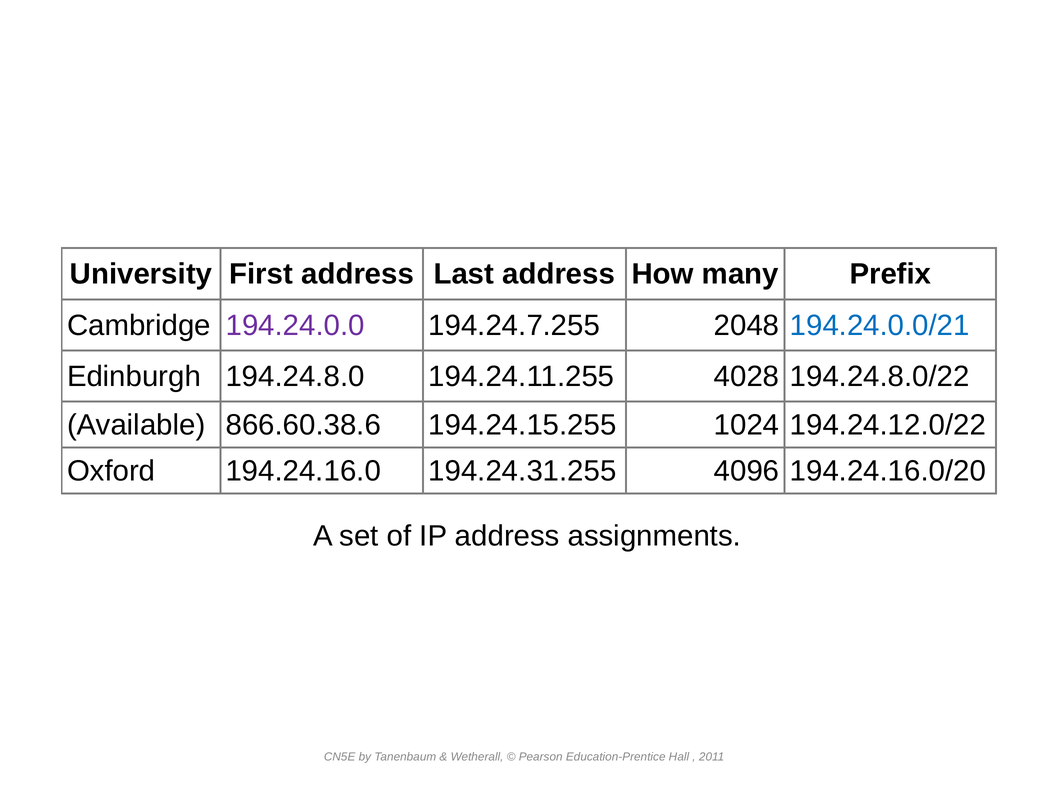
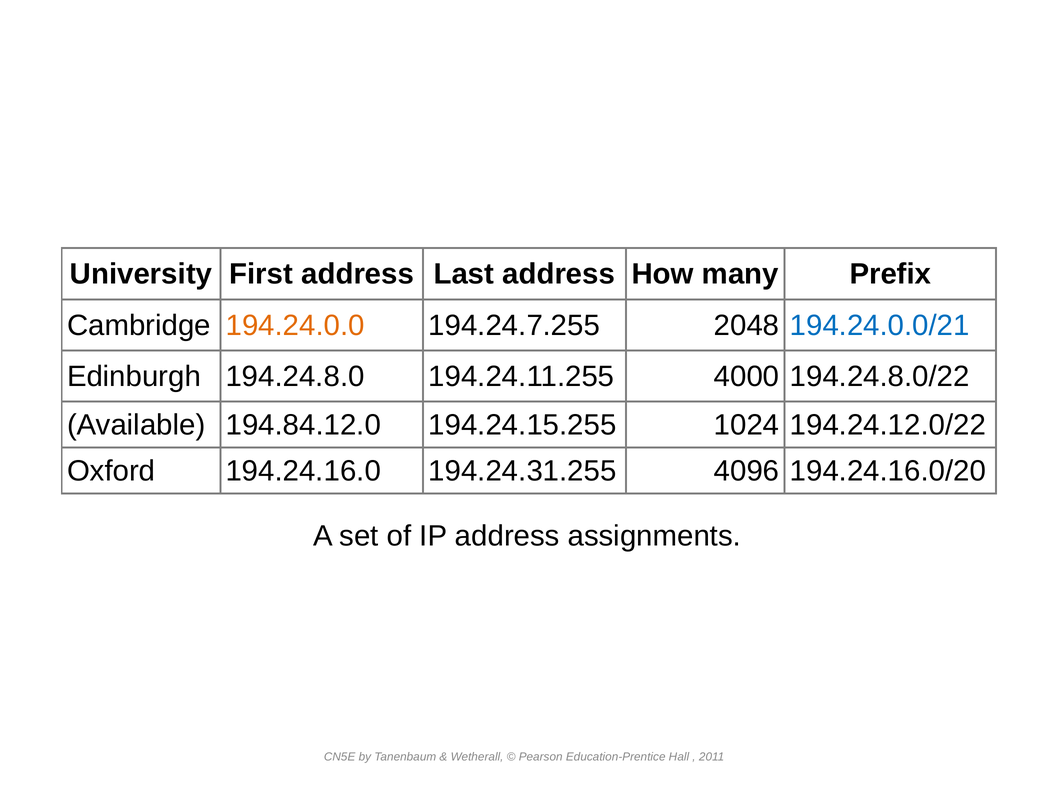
194.24.0.0 colour: purple -> orange
4028: 4028 -> 4000
866.60.38.6: 866.60.38.6 -> 194.84.12.0
